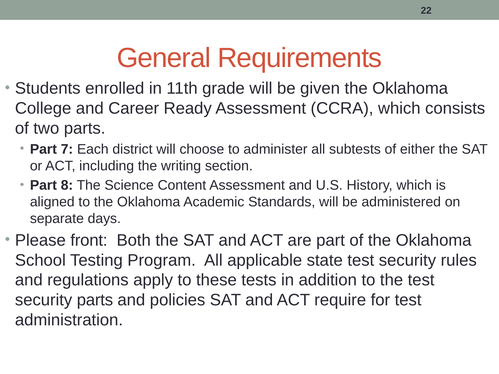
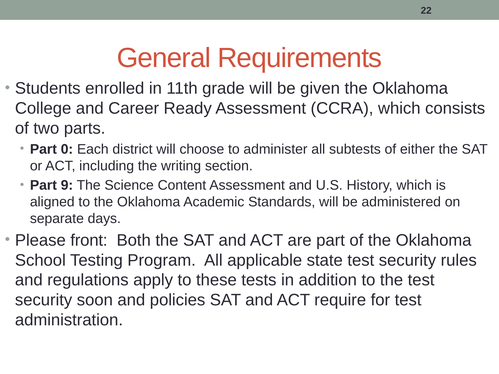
7: 7 -> 0
8: 8 -> 9
security parts: parts -> soon
